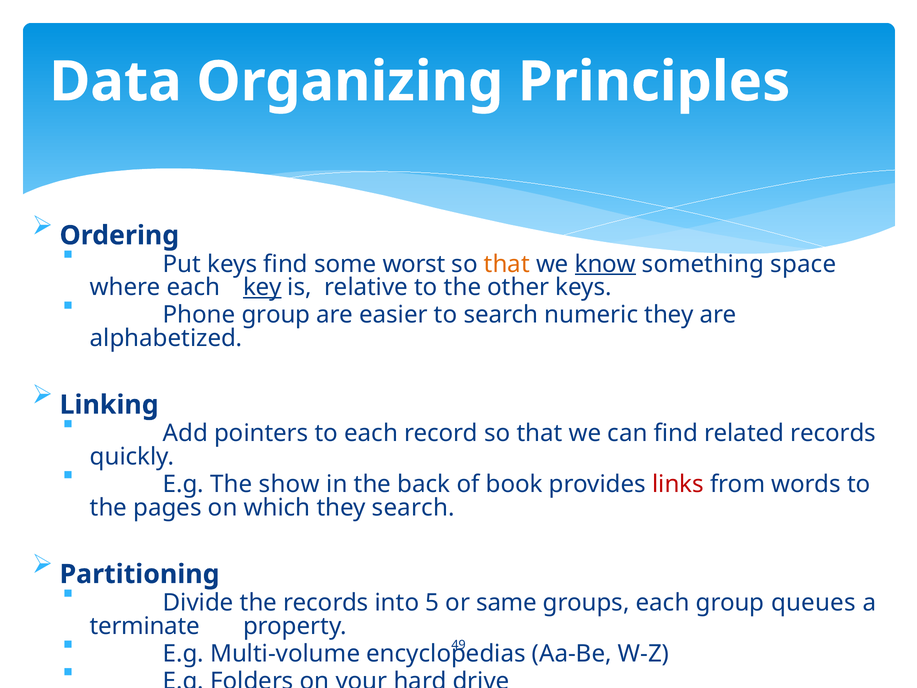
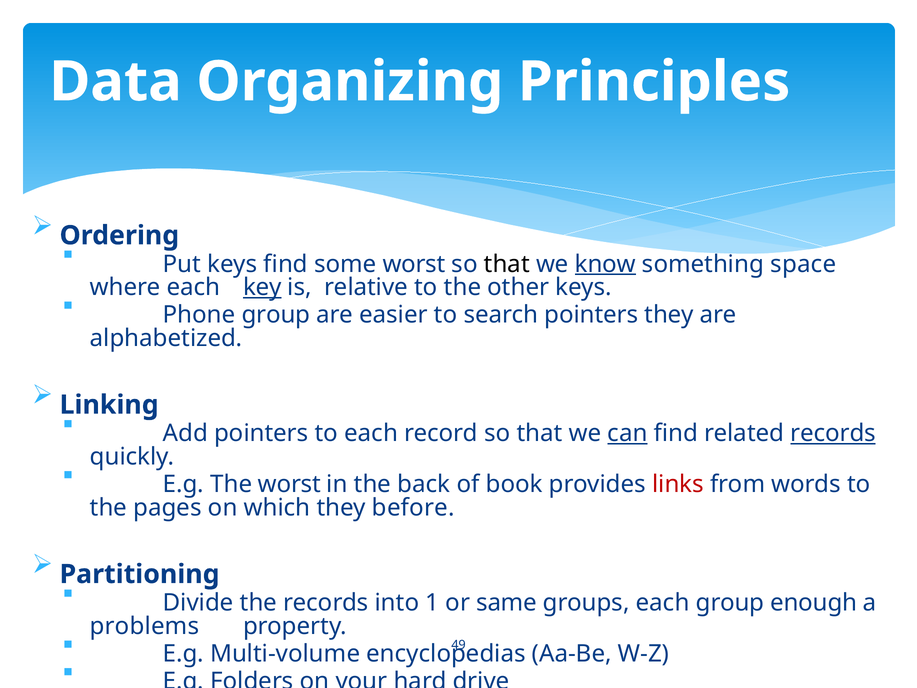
that at (507, 264) colour: orange -> black
search numeric: numeric -> pointers
can underline: none -> present
records at (833, 433) underline: none -> present
The show: show -> worst
they search: search -> before
5: 5 -> 1
queues: queues -> enough
terminate: terminate -> problems
